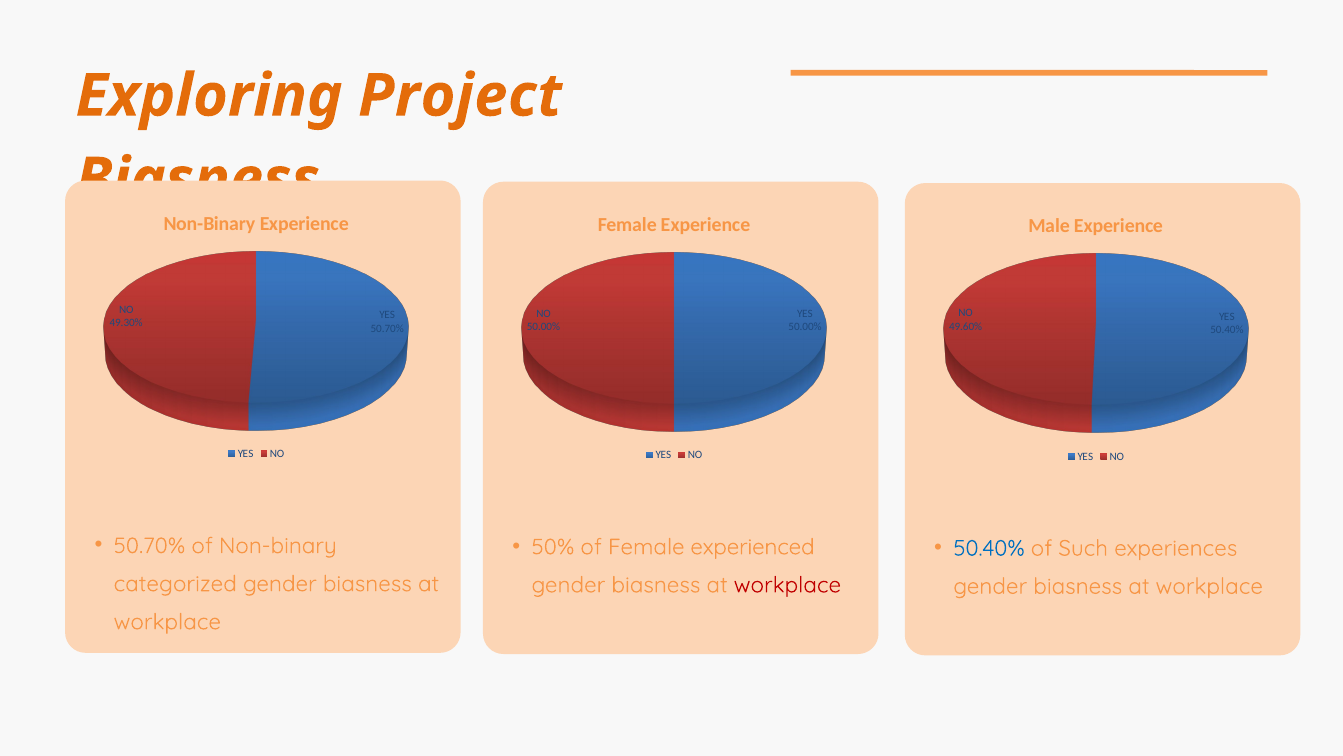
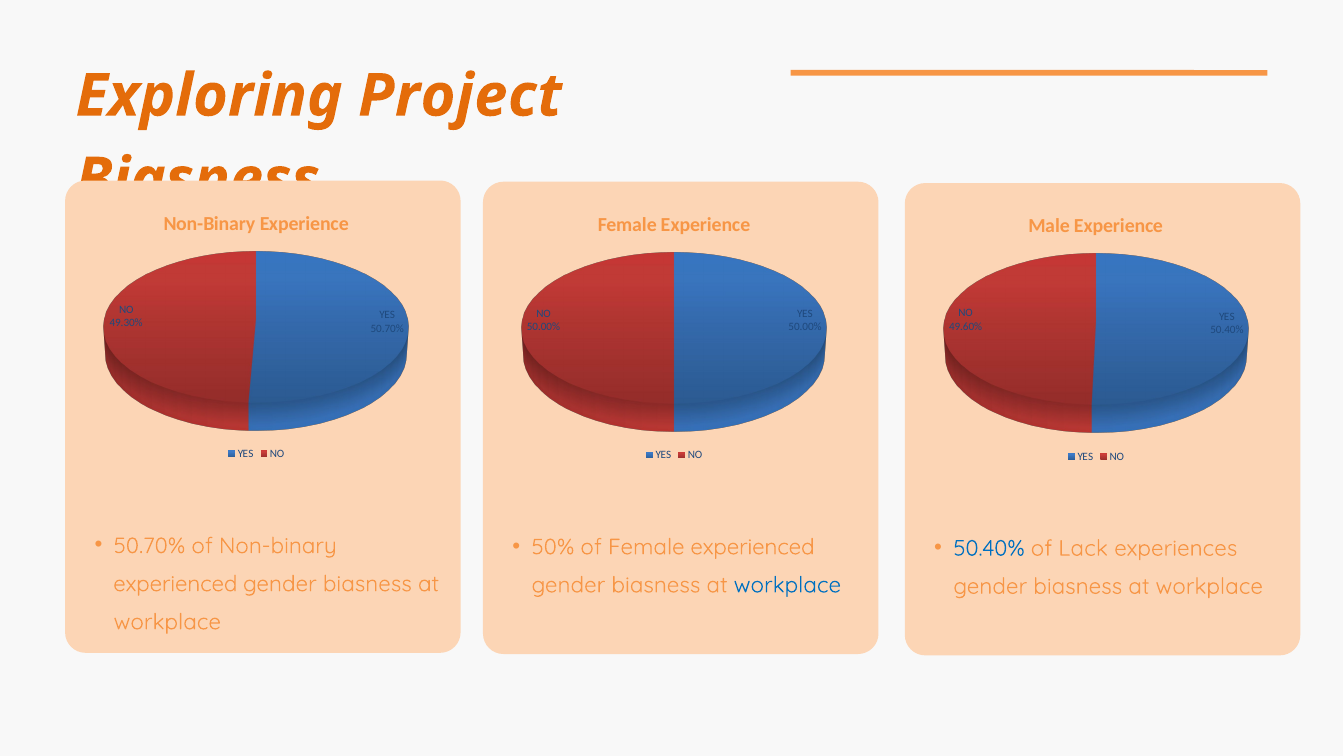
Such: Such -> Lack
categorized at (175, 583): categorized -> experienced
workplace at (787, 585) colour: red -> blue
